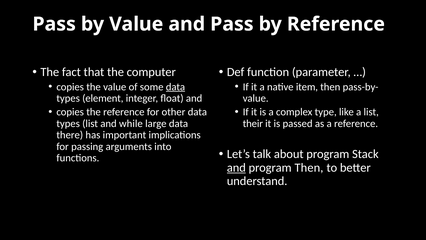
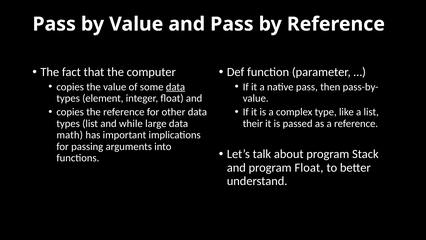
native item: item -> pass
there: there -> math
and at (236, 167) underline: present -> none
program Then: Then -> Float
